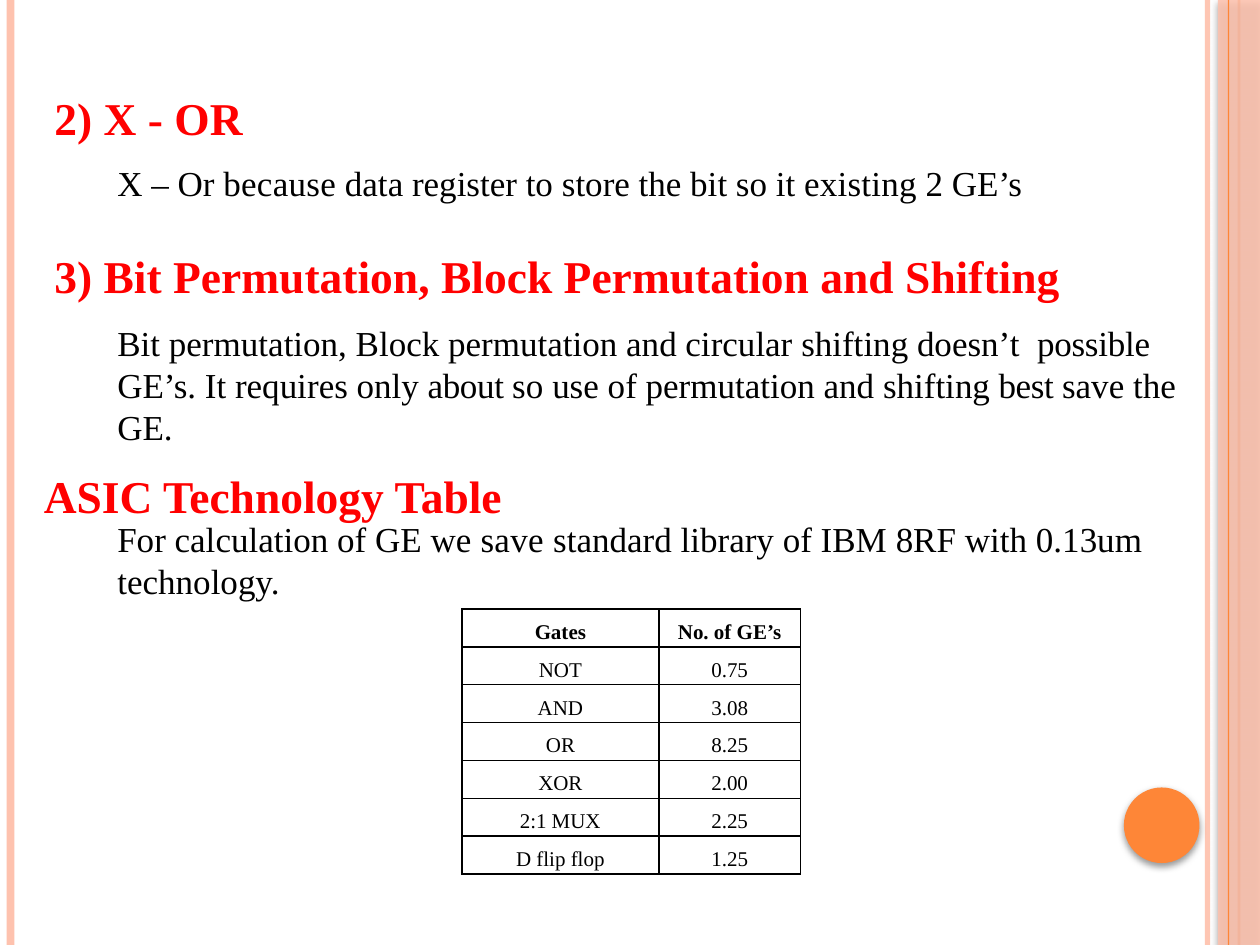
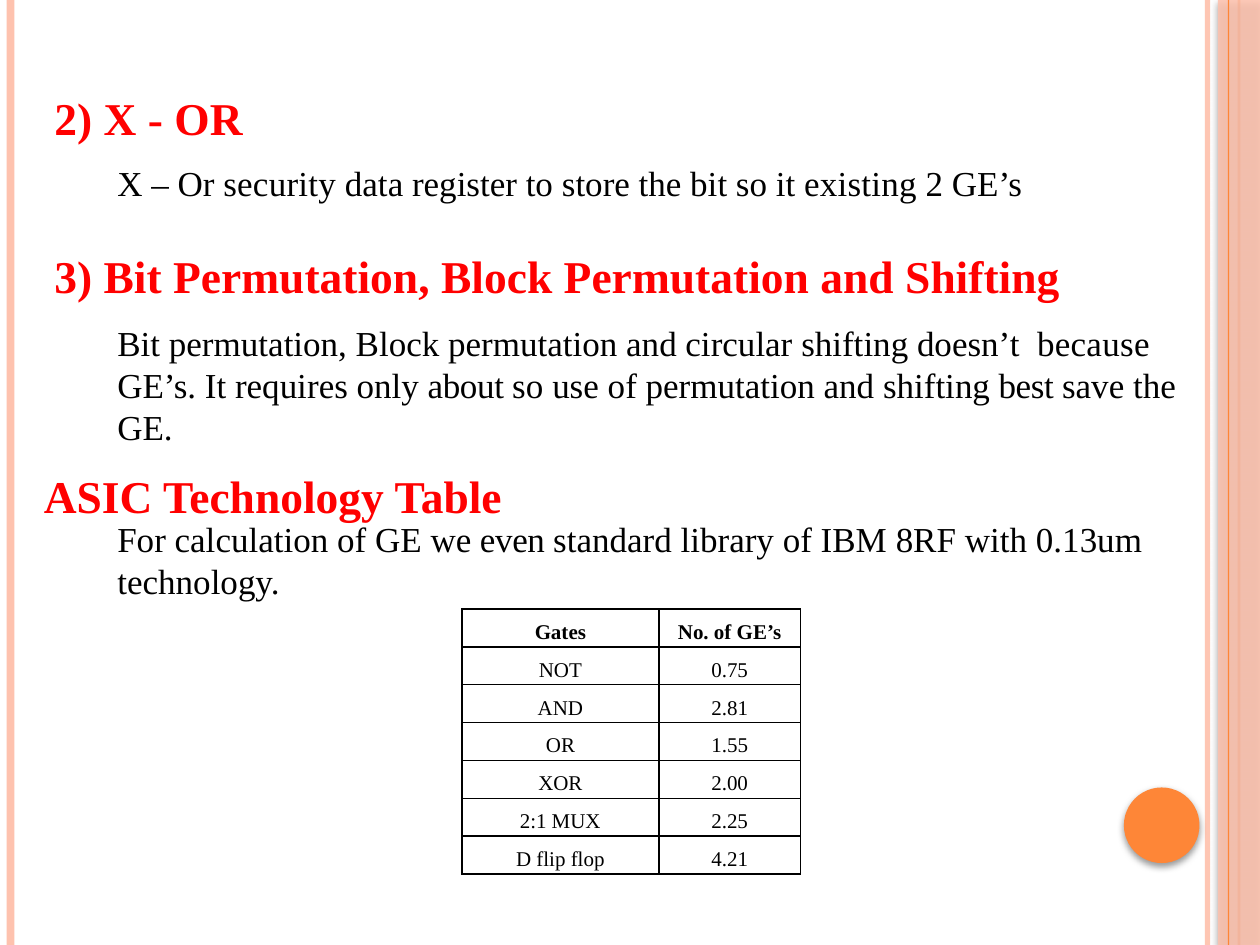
because: because -> security
possible: possible -> because
we save: save -> even
3.08: 3.08 -> 2.81
8.25: 8.25 -> 1.55
1.25: 1.25 -> 4.21
